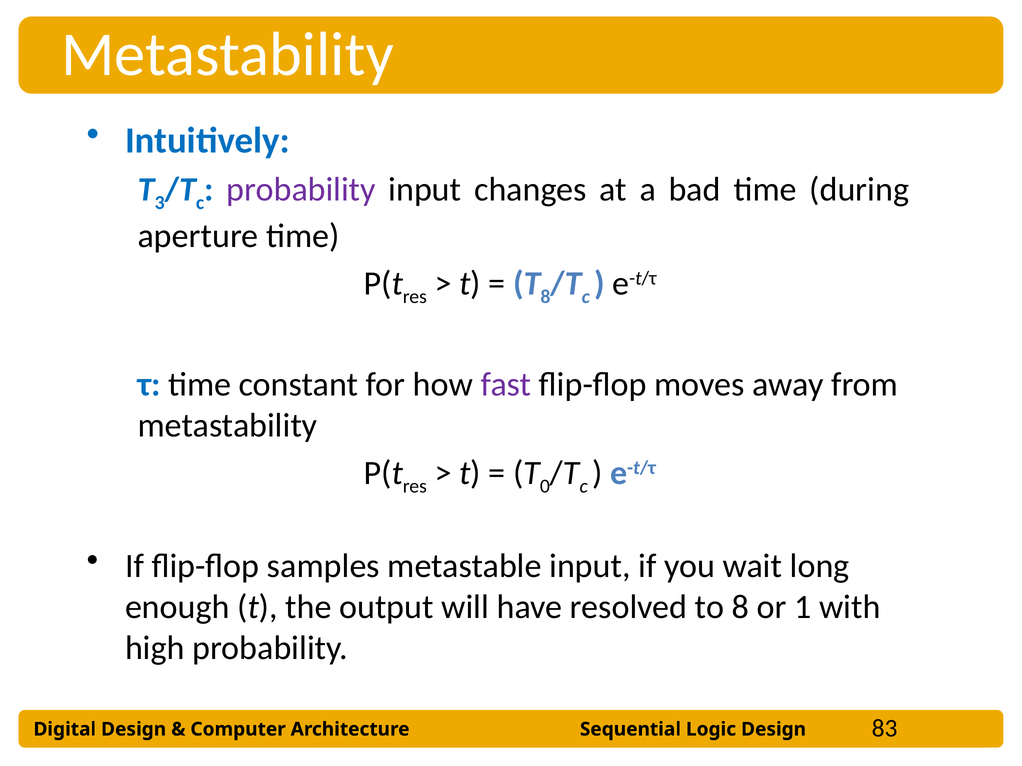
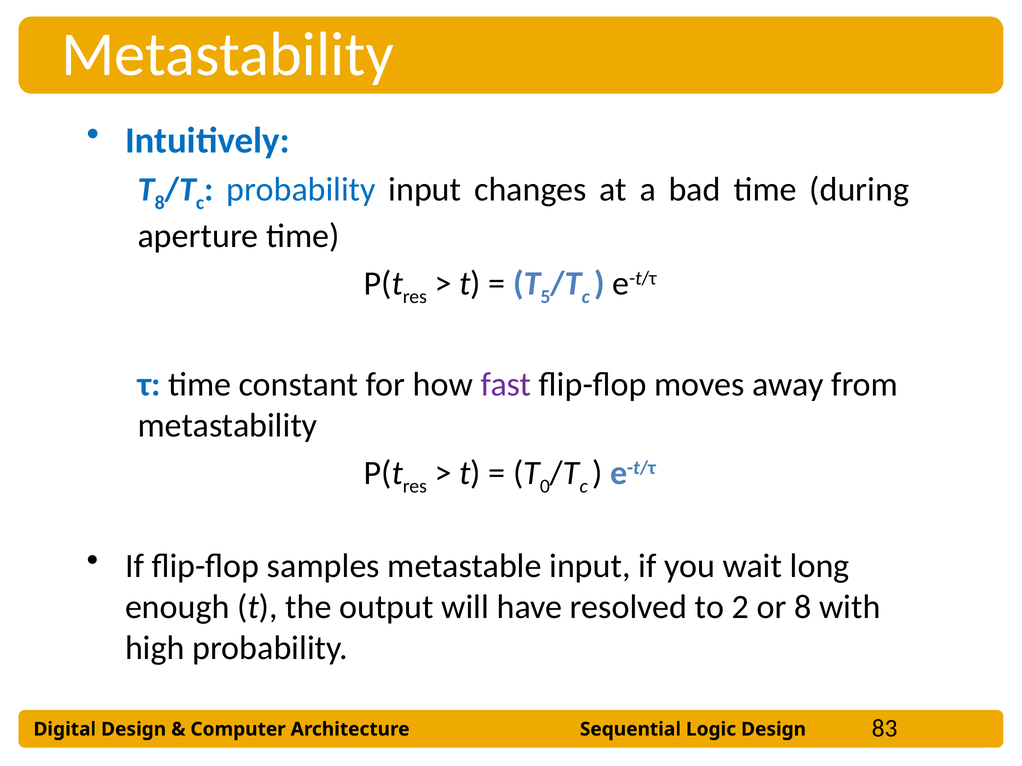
T 3: 3 -> 8
probability at (301, 190) colour: purple -> blue
T 8: 8 -> 5
to 8: 8 -> 2
or 1: 1 -> 8
